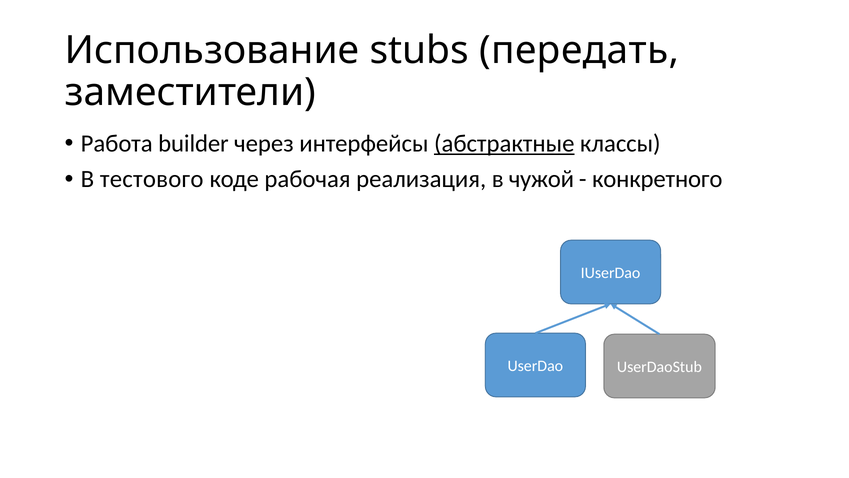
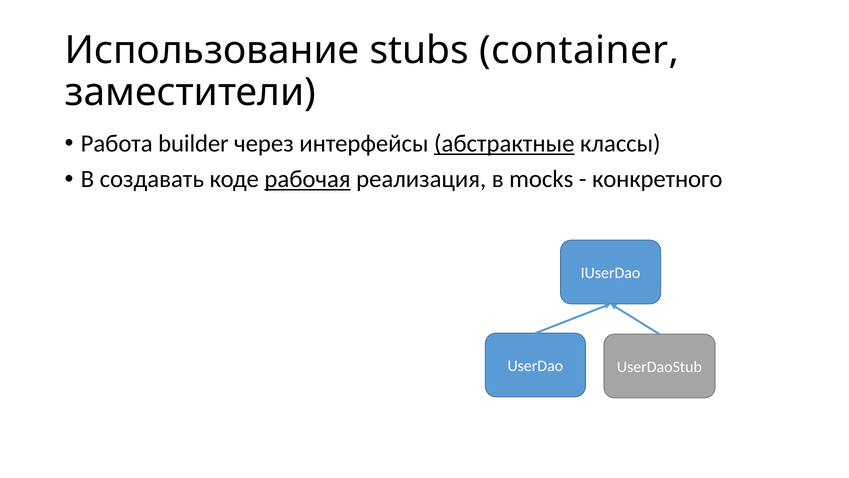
передать: передать -> container
тестового: тестового -> создавать
рабочая underline: none -> present
чужой: чужой -> mocks
